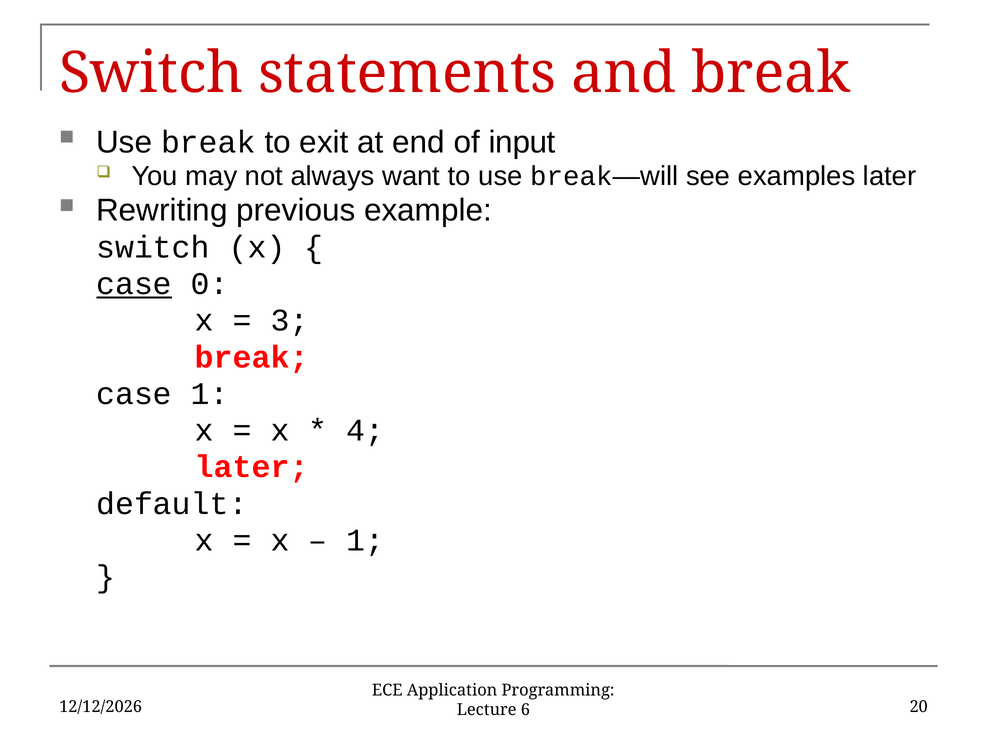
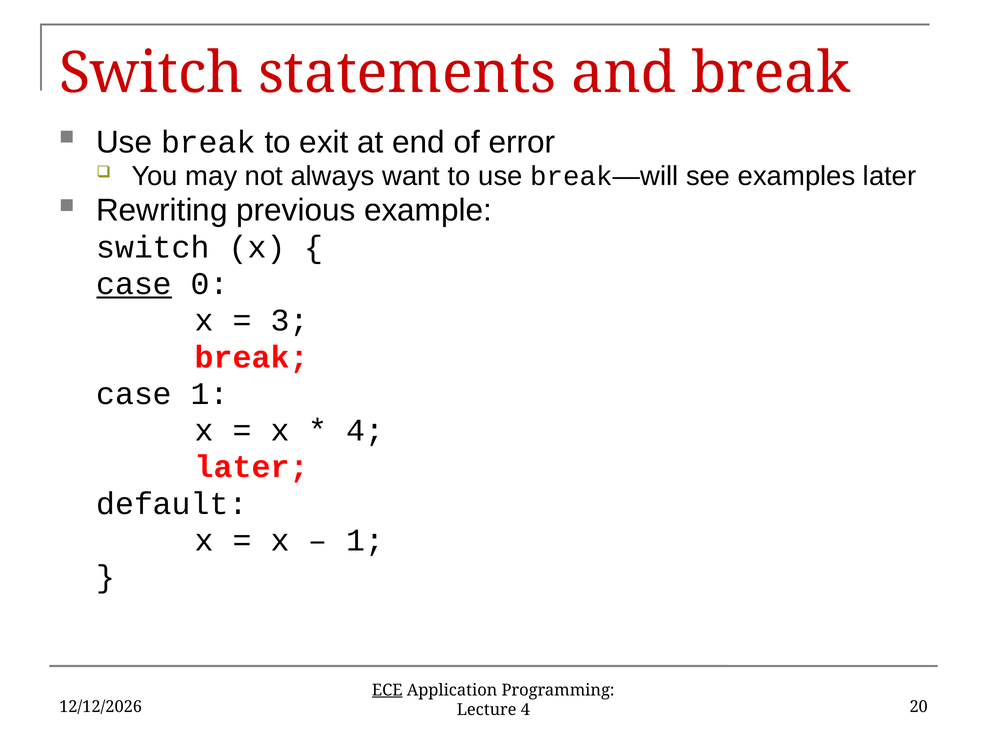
input: input -> error
ECE underline: none -> present
Lecture 6: 6 -> 4
